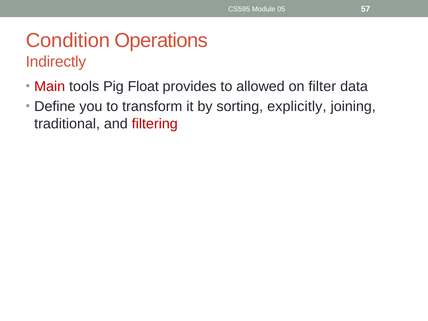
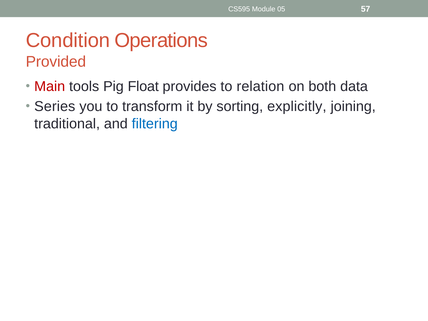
Indirectly: Indirectly -> Provided
allowed: allowed -> relation
filter: filter -> both
Define: Define -> Series
filtering colour: red -> blue
